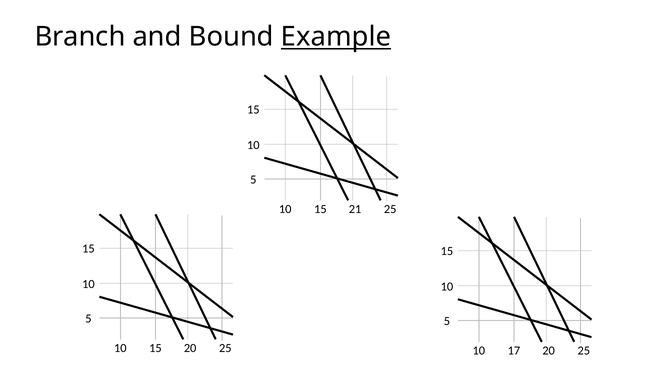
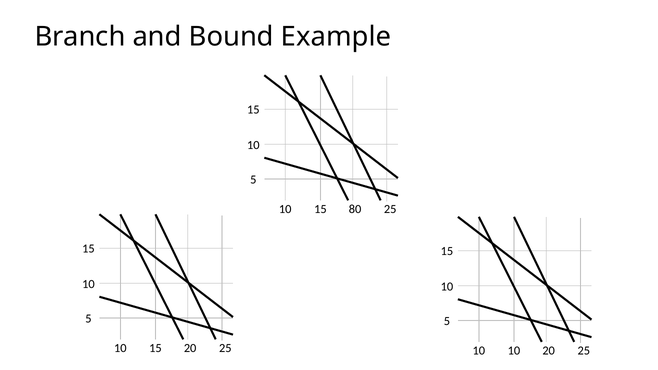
Example underline: present -> none
21: 21 -> 80
10 17: 17 -> 10
